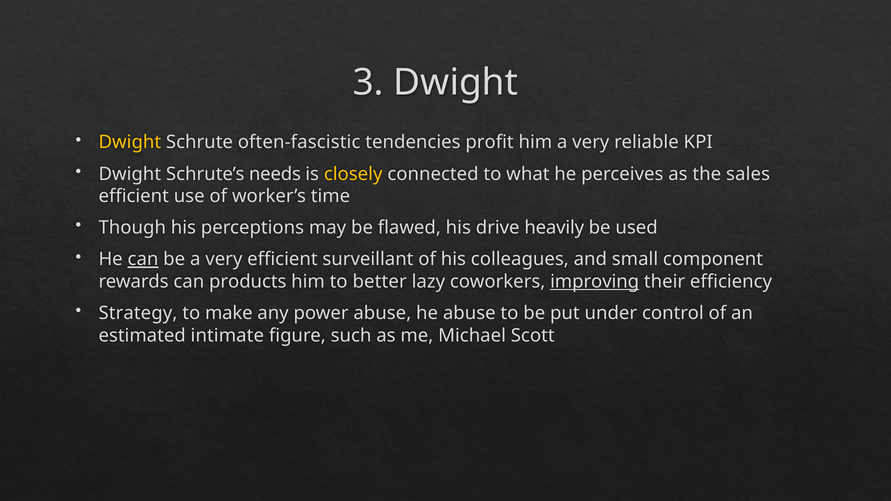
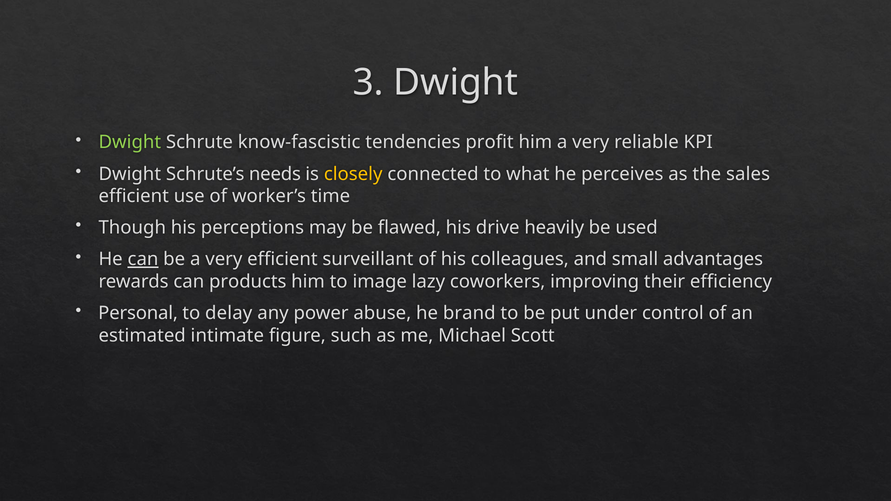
Dwight at (130, 142) colour: yellow -> light green
often-fascistic: often-fascistic -> know-fascistic
component: component -> advantages
better: better -> image
improving underline: present -> none
Strategy: Strategy -> Personal
make: make -> delay
he abuse: abuse -> brand
